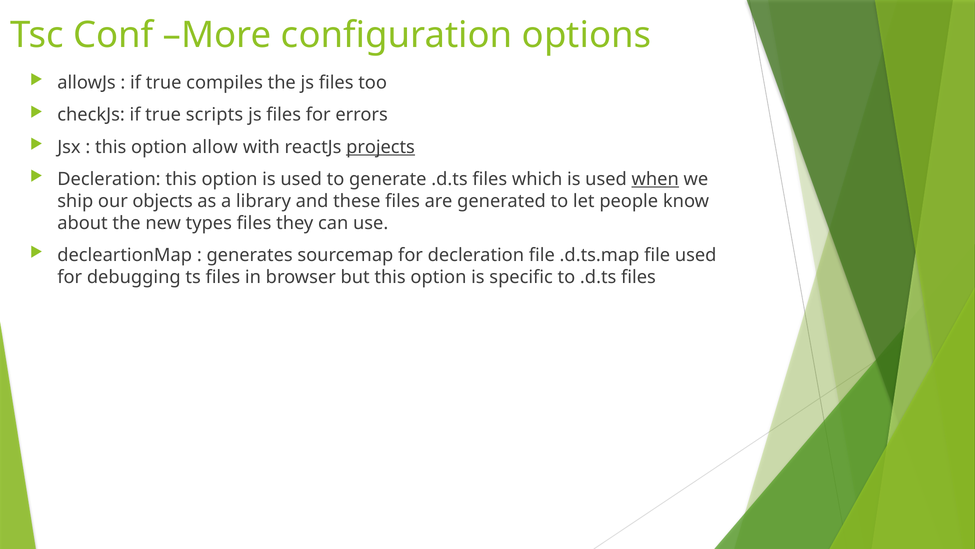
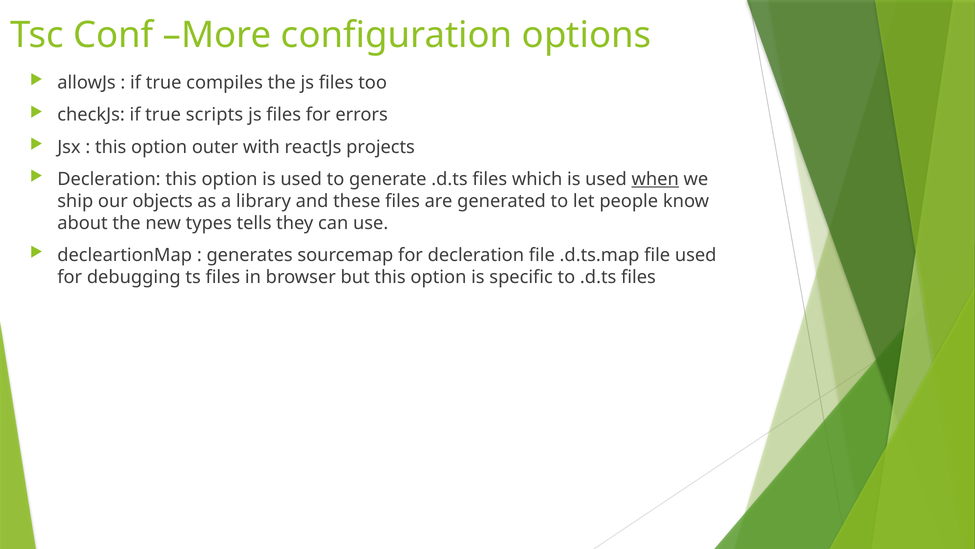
allow: allow -> outer
projects underline: present -> none
types files: files -> tells
